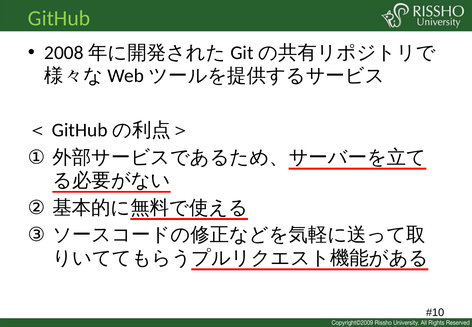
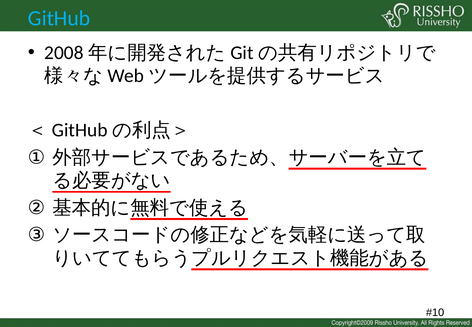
GitHub colour: light green -> light blue
